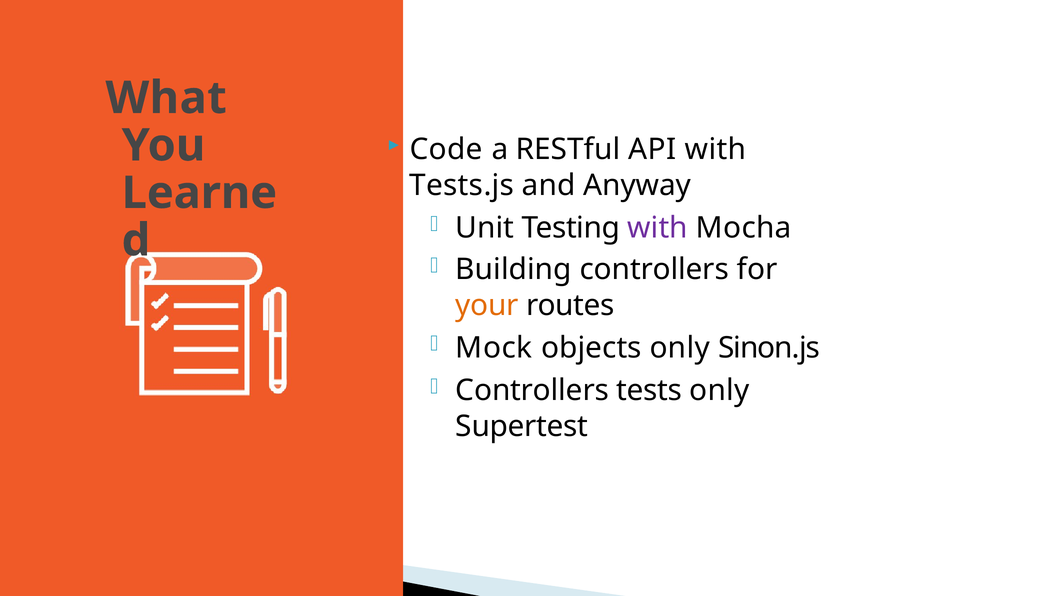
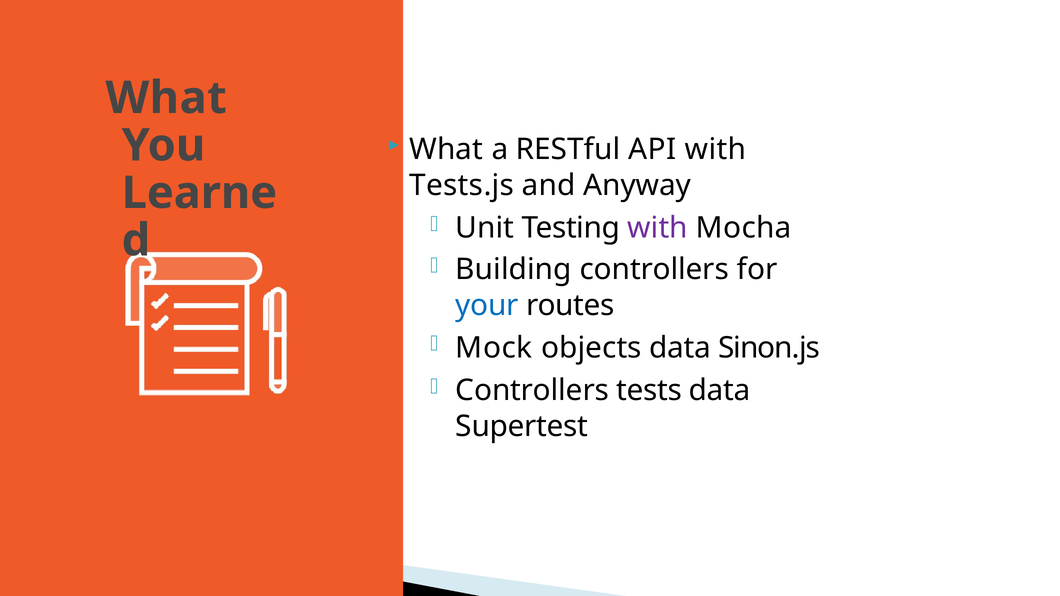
Code at (446, 150): Code -> What
your colour: orange -> blue
objects only: only -> data
tests only: only -> data
